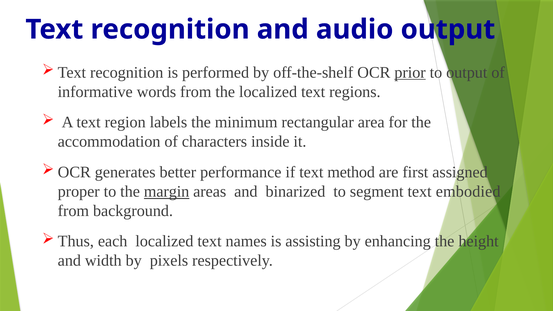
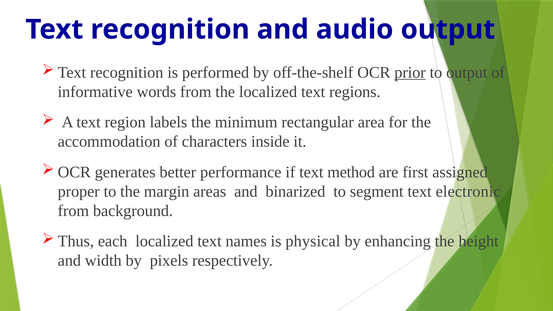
margin underline: present -> none
embodied: embodied -> electronic
assisting: assisting -> physical
